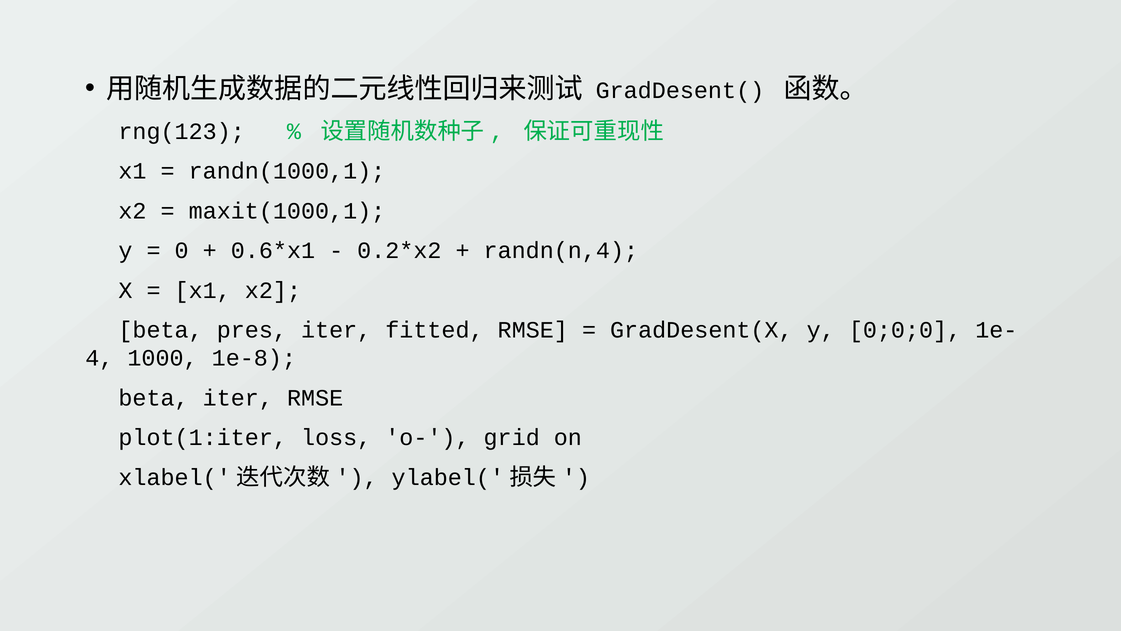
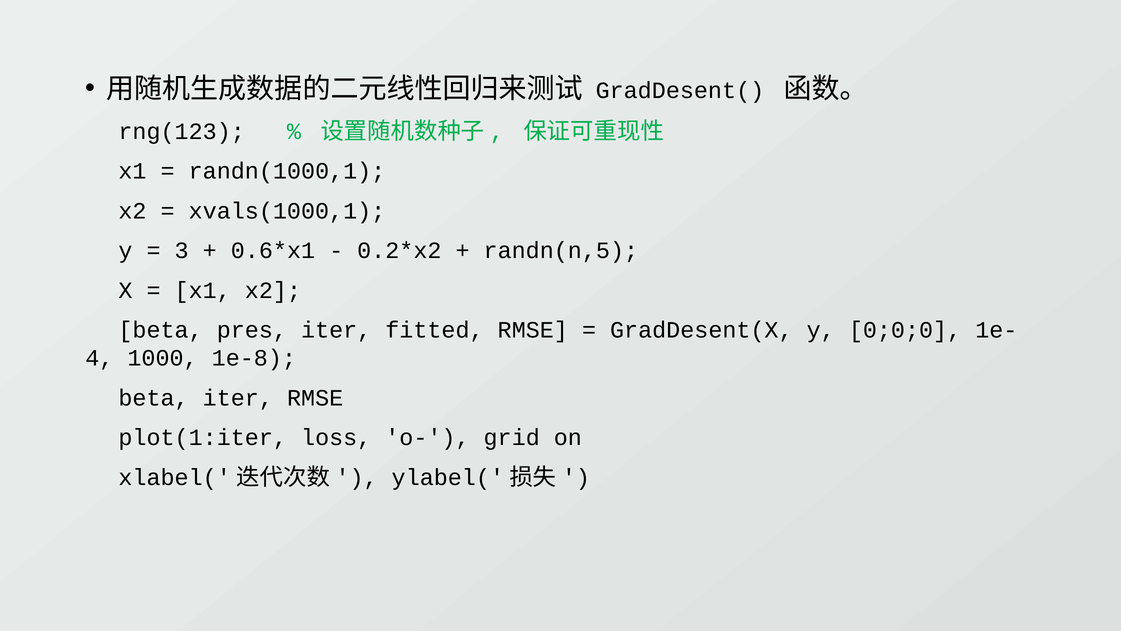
maxit(1000,1: maxit(1000,1 -> xvals(1000,1
0: 0 -> 3
randn(n,4: randn(n,4 -> randn(n,5
